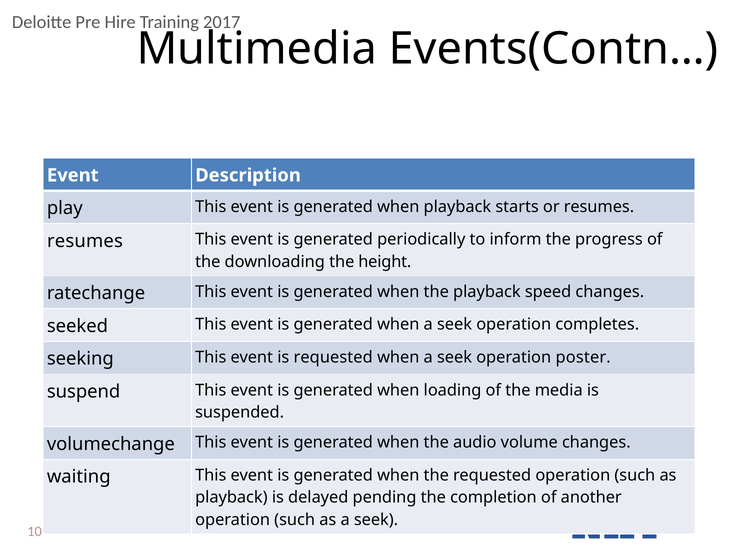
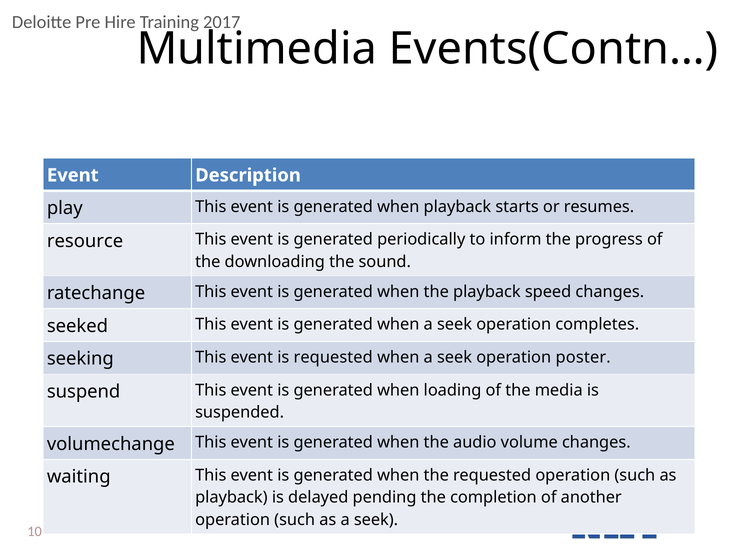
resumes at (85, 241): resumes -> resource
height: height -> sound
